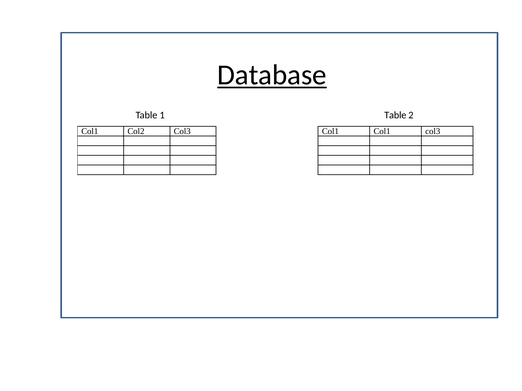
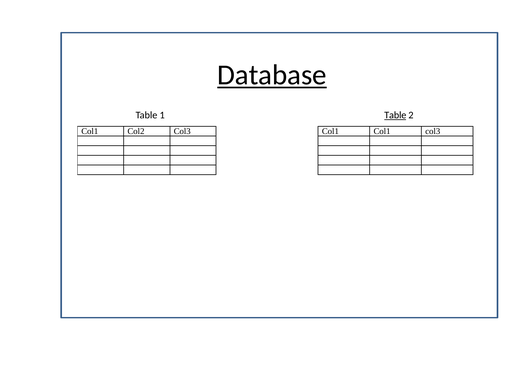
Table at (395, 115) underline: none -> present
